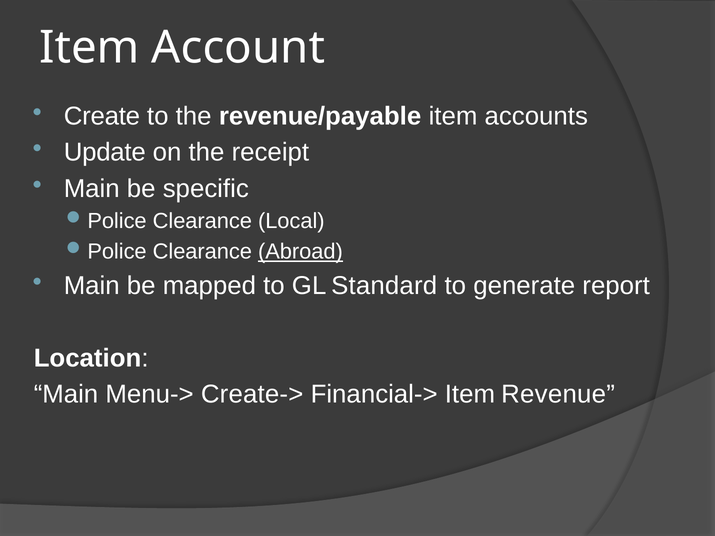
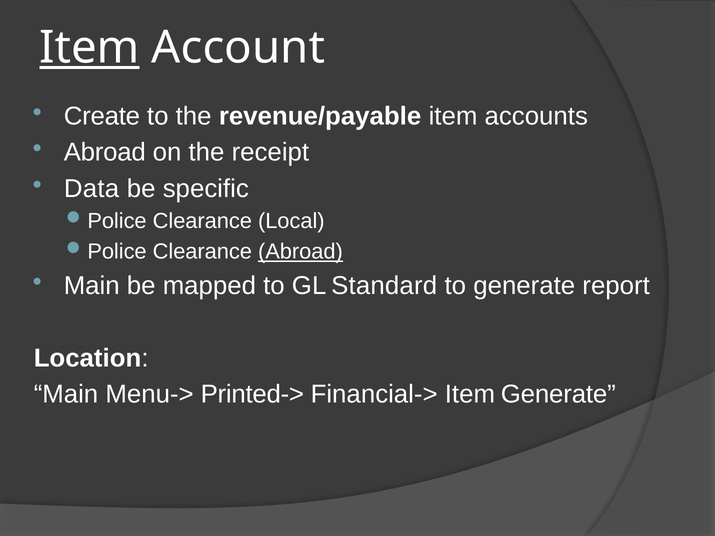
Item at (90, 48) underline: none -> present
Update at (105, 152): Update -> Abroad
Main at (92, 189): Main -> Data
Create->: Create-> -> Printed->
Item Revenue: Revenue -> Generate
